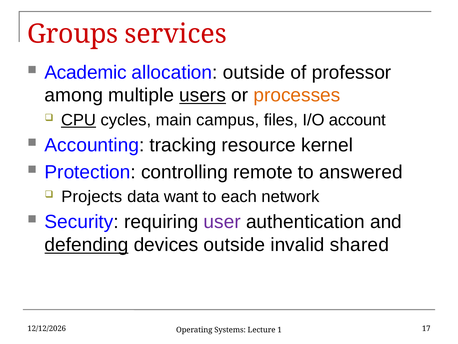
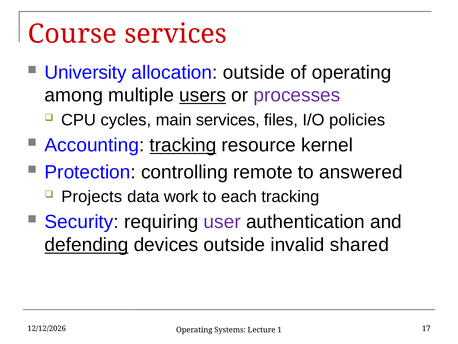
Groups: Groups -> Course
Academic: Academic -> University
of professor: professor -> operating
processes colour: orange -> purple
CPU underline: present -> none
main campus: campus -> services
account: account -> policies
tracking at (183, 145) underline: none -> present
want: want -> work
each network: network -> tracking
